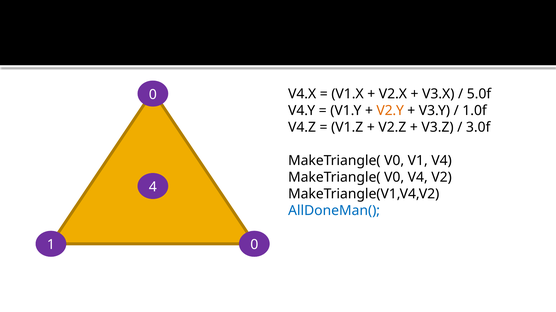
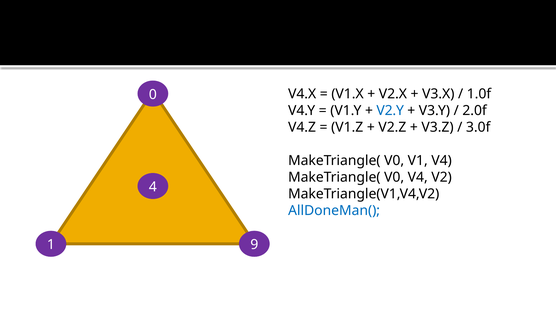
5.0f: 5.0f -> 1.0f
V2.Y colour: orange -> blue
1.0f: 1.0f -> 2.0f
1 0: 0 -> 9
